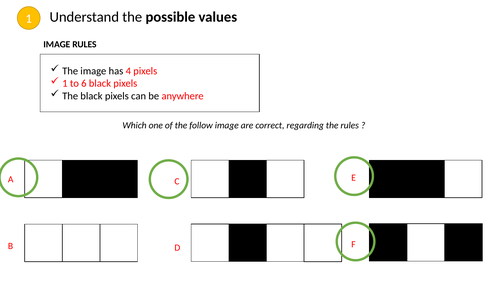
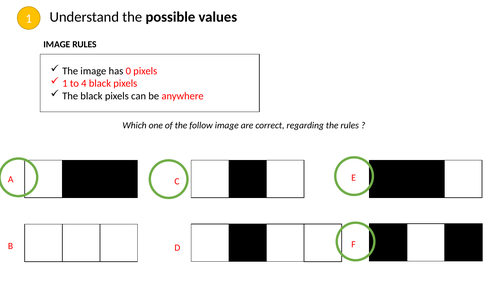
4: 4 -> 0
6: 6 -> 4
